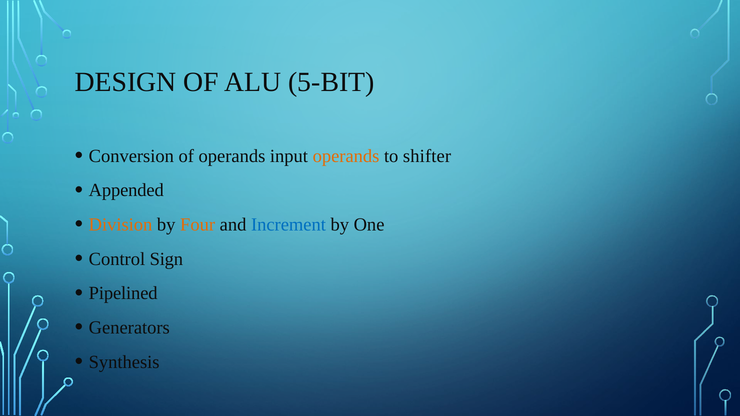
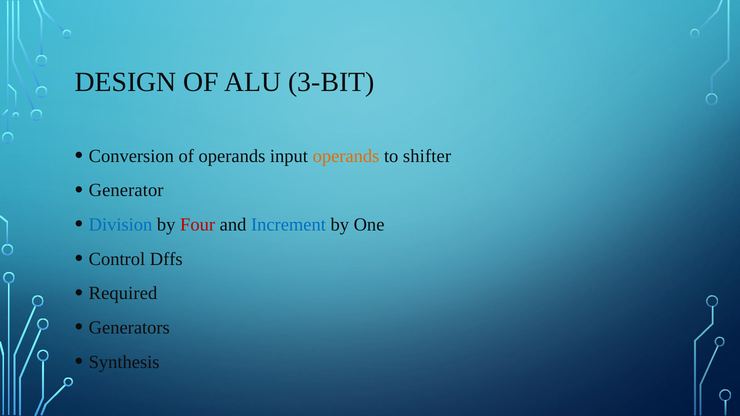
5-BIT: 5-BIT -> 3-BIT
Appended: Appended -> Generator
Division colour: orange -> blue
Four colour: orange -> red
Sign: Sign -> Dffs
Pipelined: Pipelined -> Required
